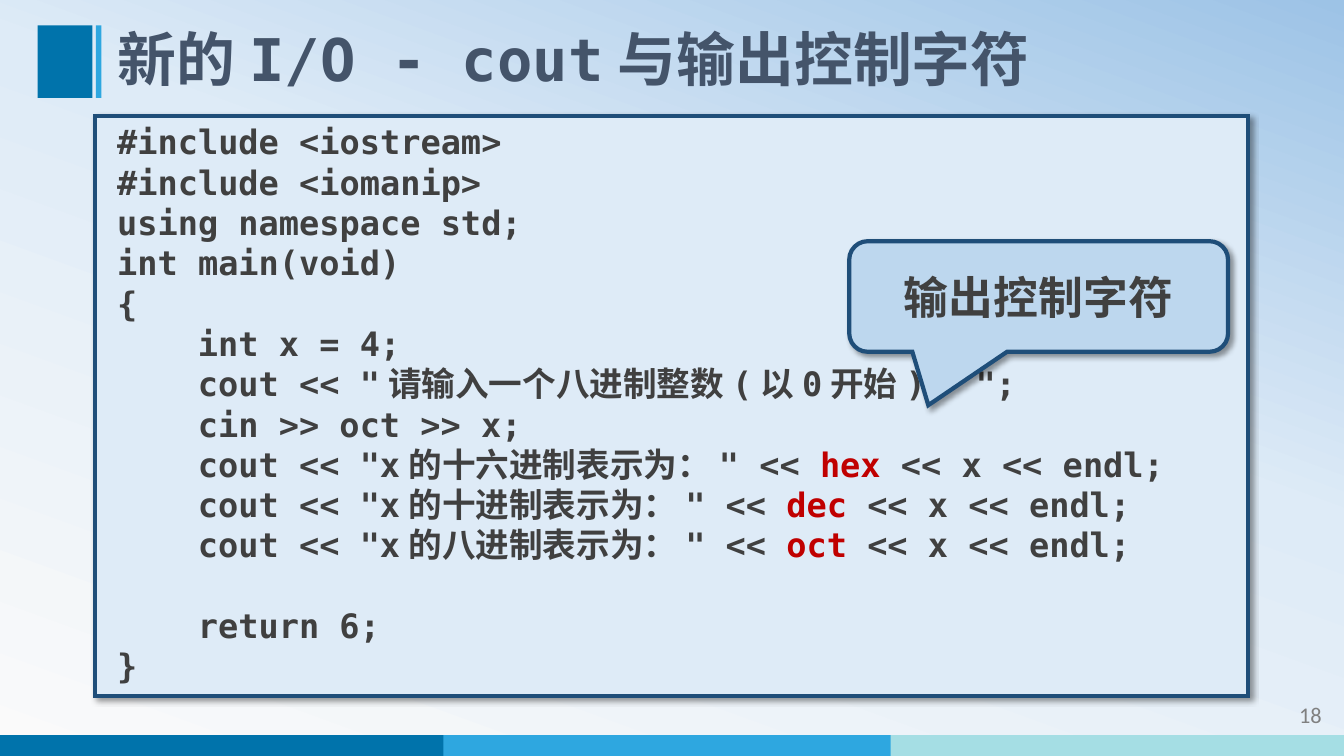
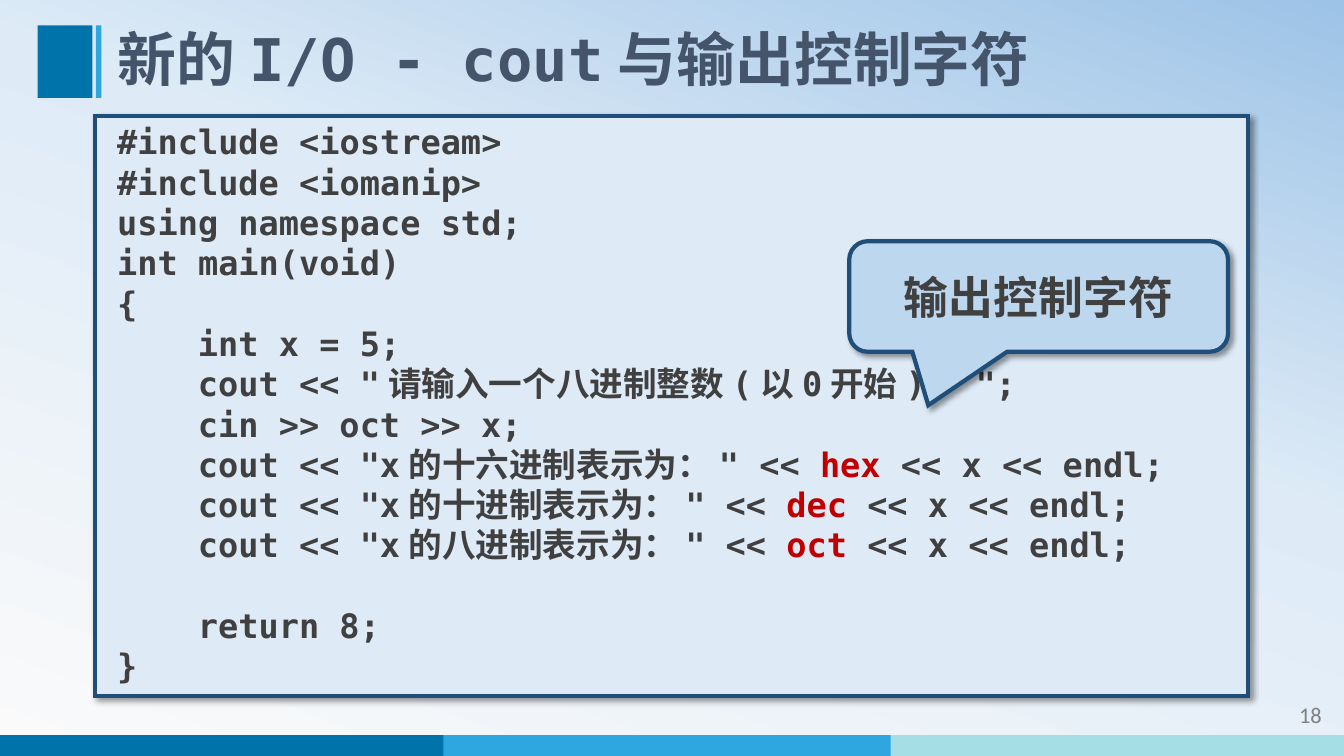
4: 4 -> 5
6: 6 -> 8
